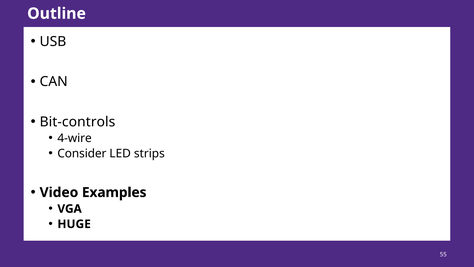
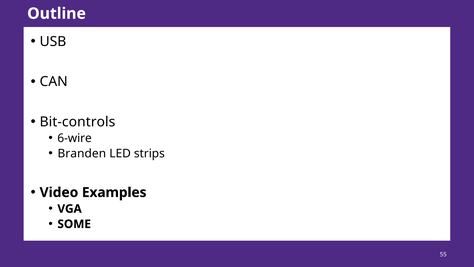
4-wire: 4-wire -> 6-wire
Consider: Consider -> Branden
HUGE: HUGE -> SOME
